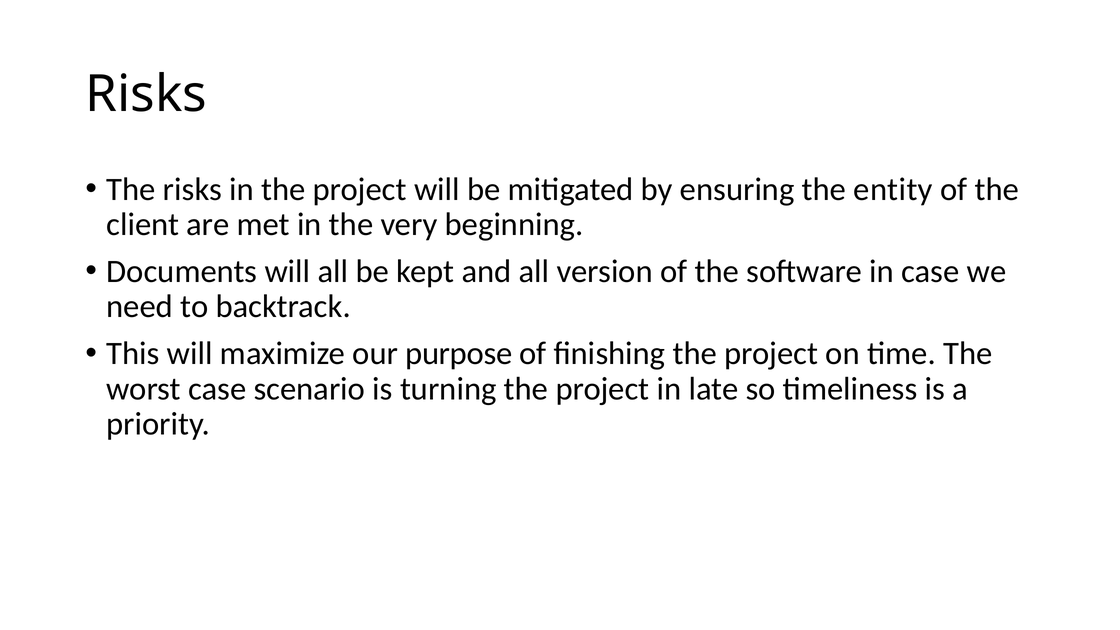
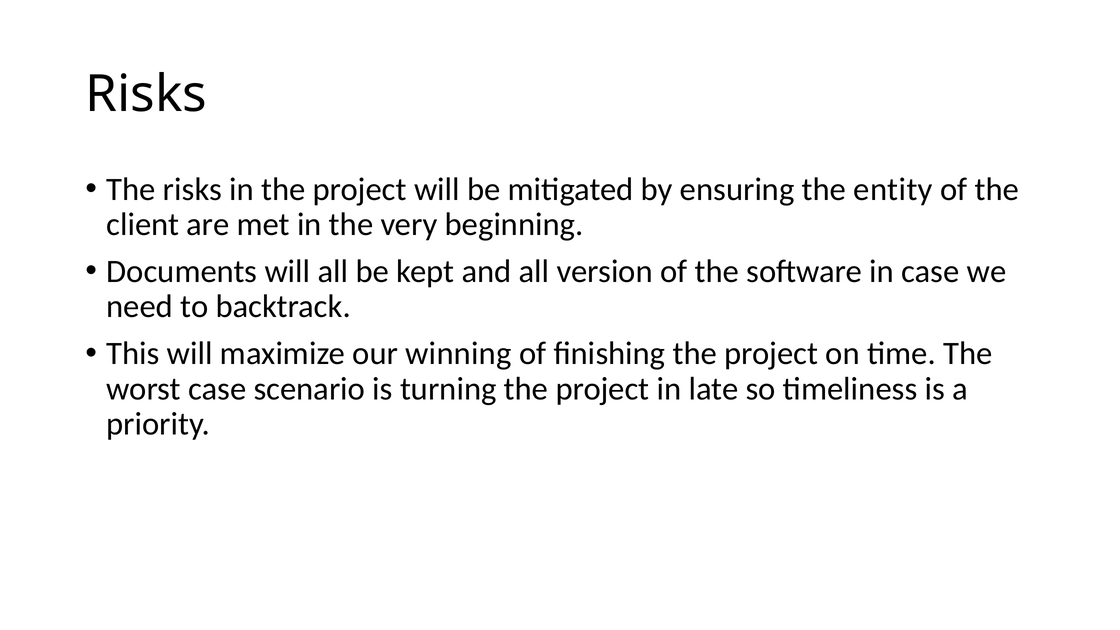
purpose: purpose -> winning
